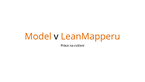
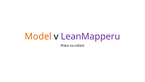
LeanMapperu colour: orange -> purple
